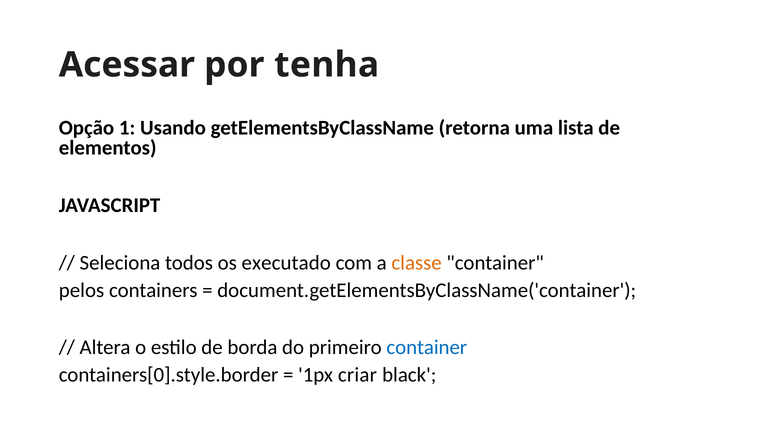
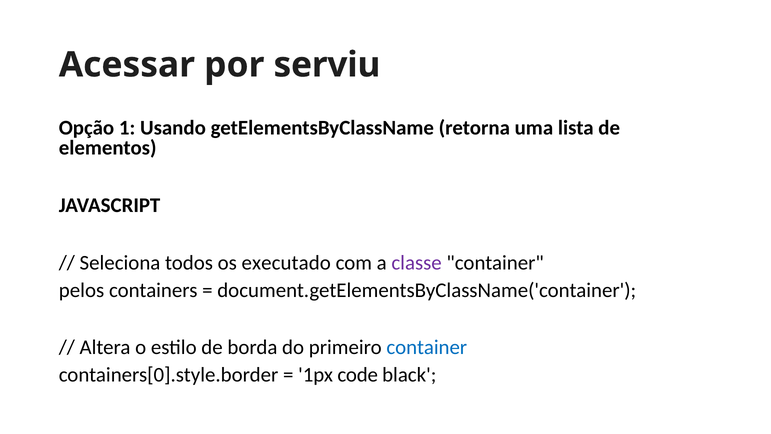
tenha: tenha -> serviu
classe colour: orange -> purple
criar: criar -> code
